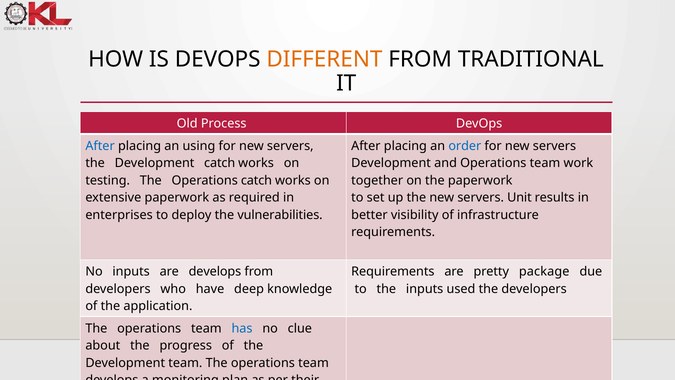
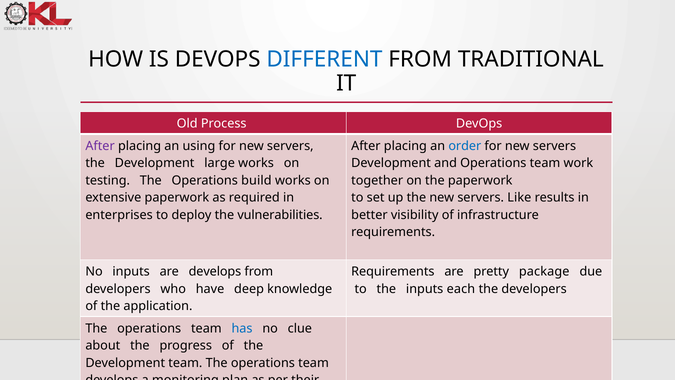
DIFFERENT colour: orange -> blue
After at (100, 146) colour: blue -> purple
Development catch: catch -> large
Operations catch: catch -> build
Unit: Unit -> Like
used: used -> each
